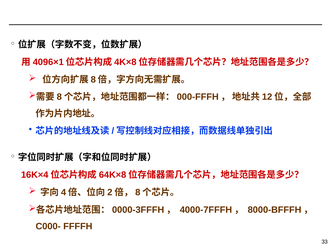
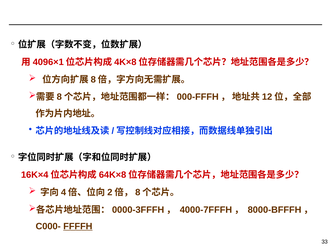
FFFFH underline: none -> present
